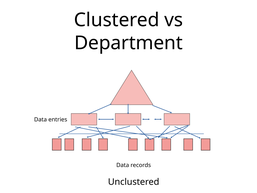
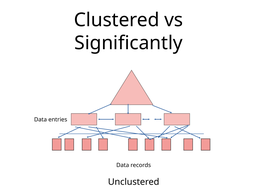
Department: Department -> Significantly
